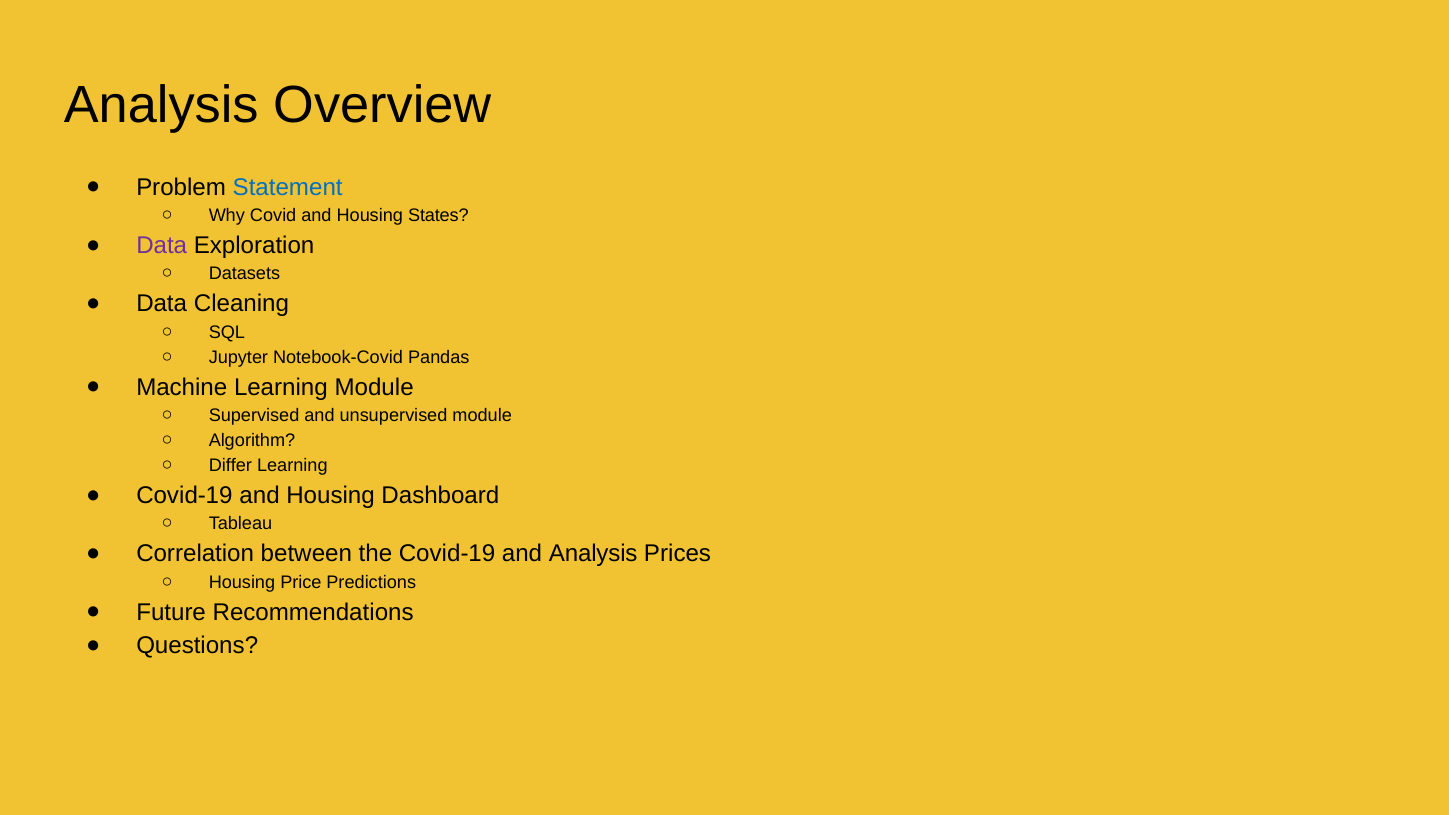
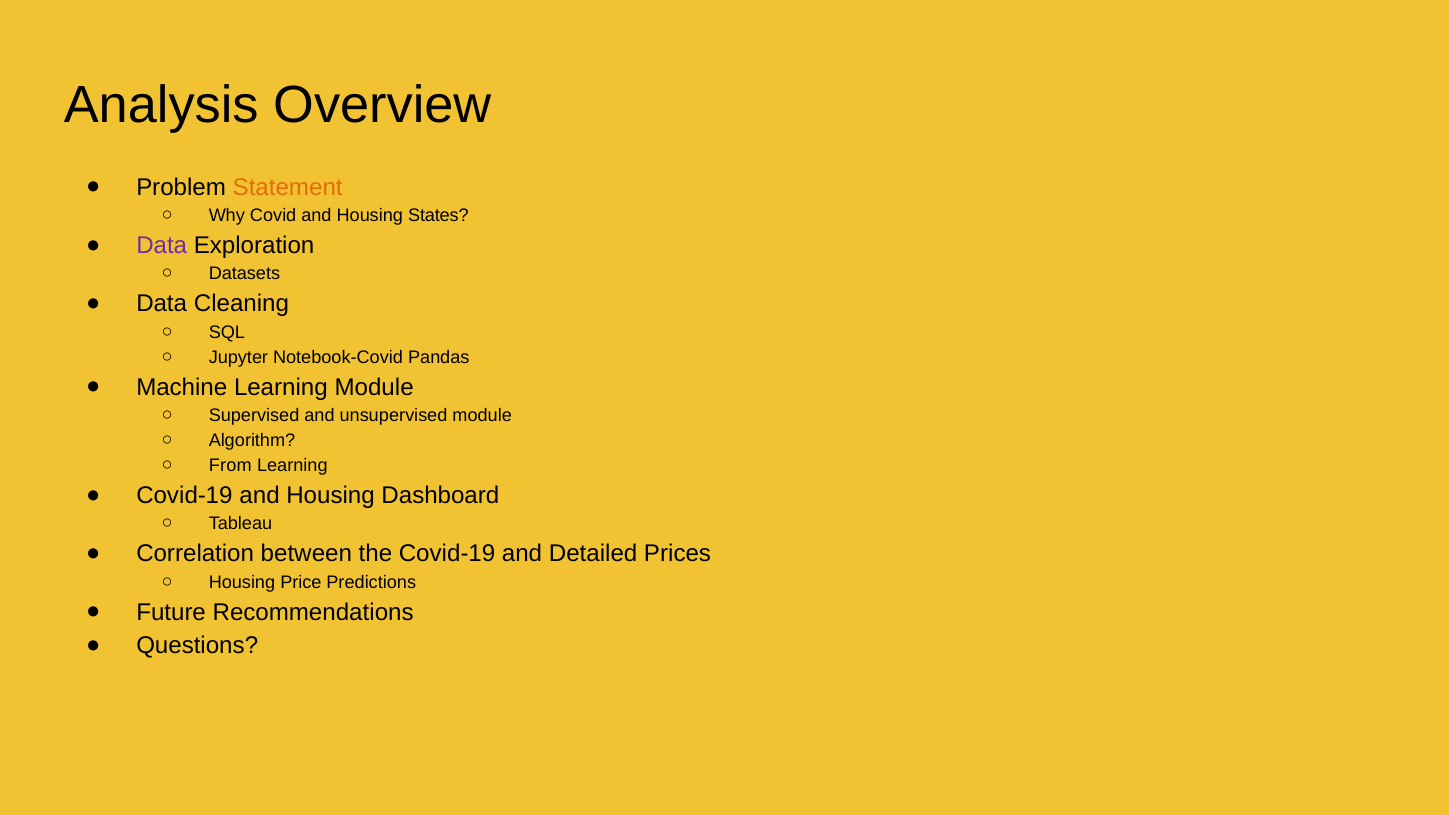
Statement colour: blue -> orange
Differ: Differ -> From
and Analysis: Analysis -> Detailed
